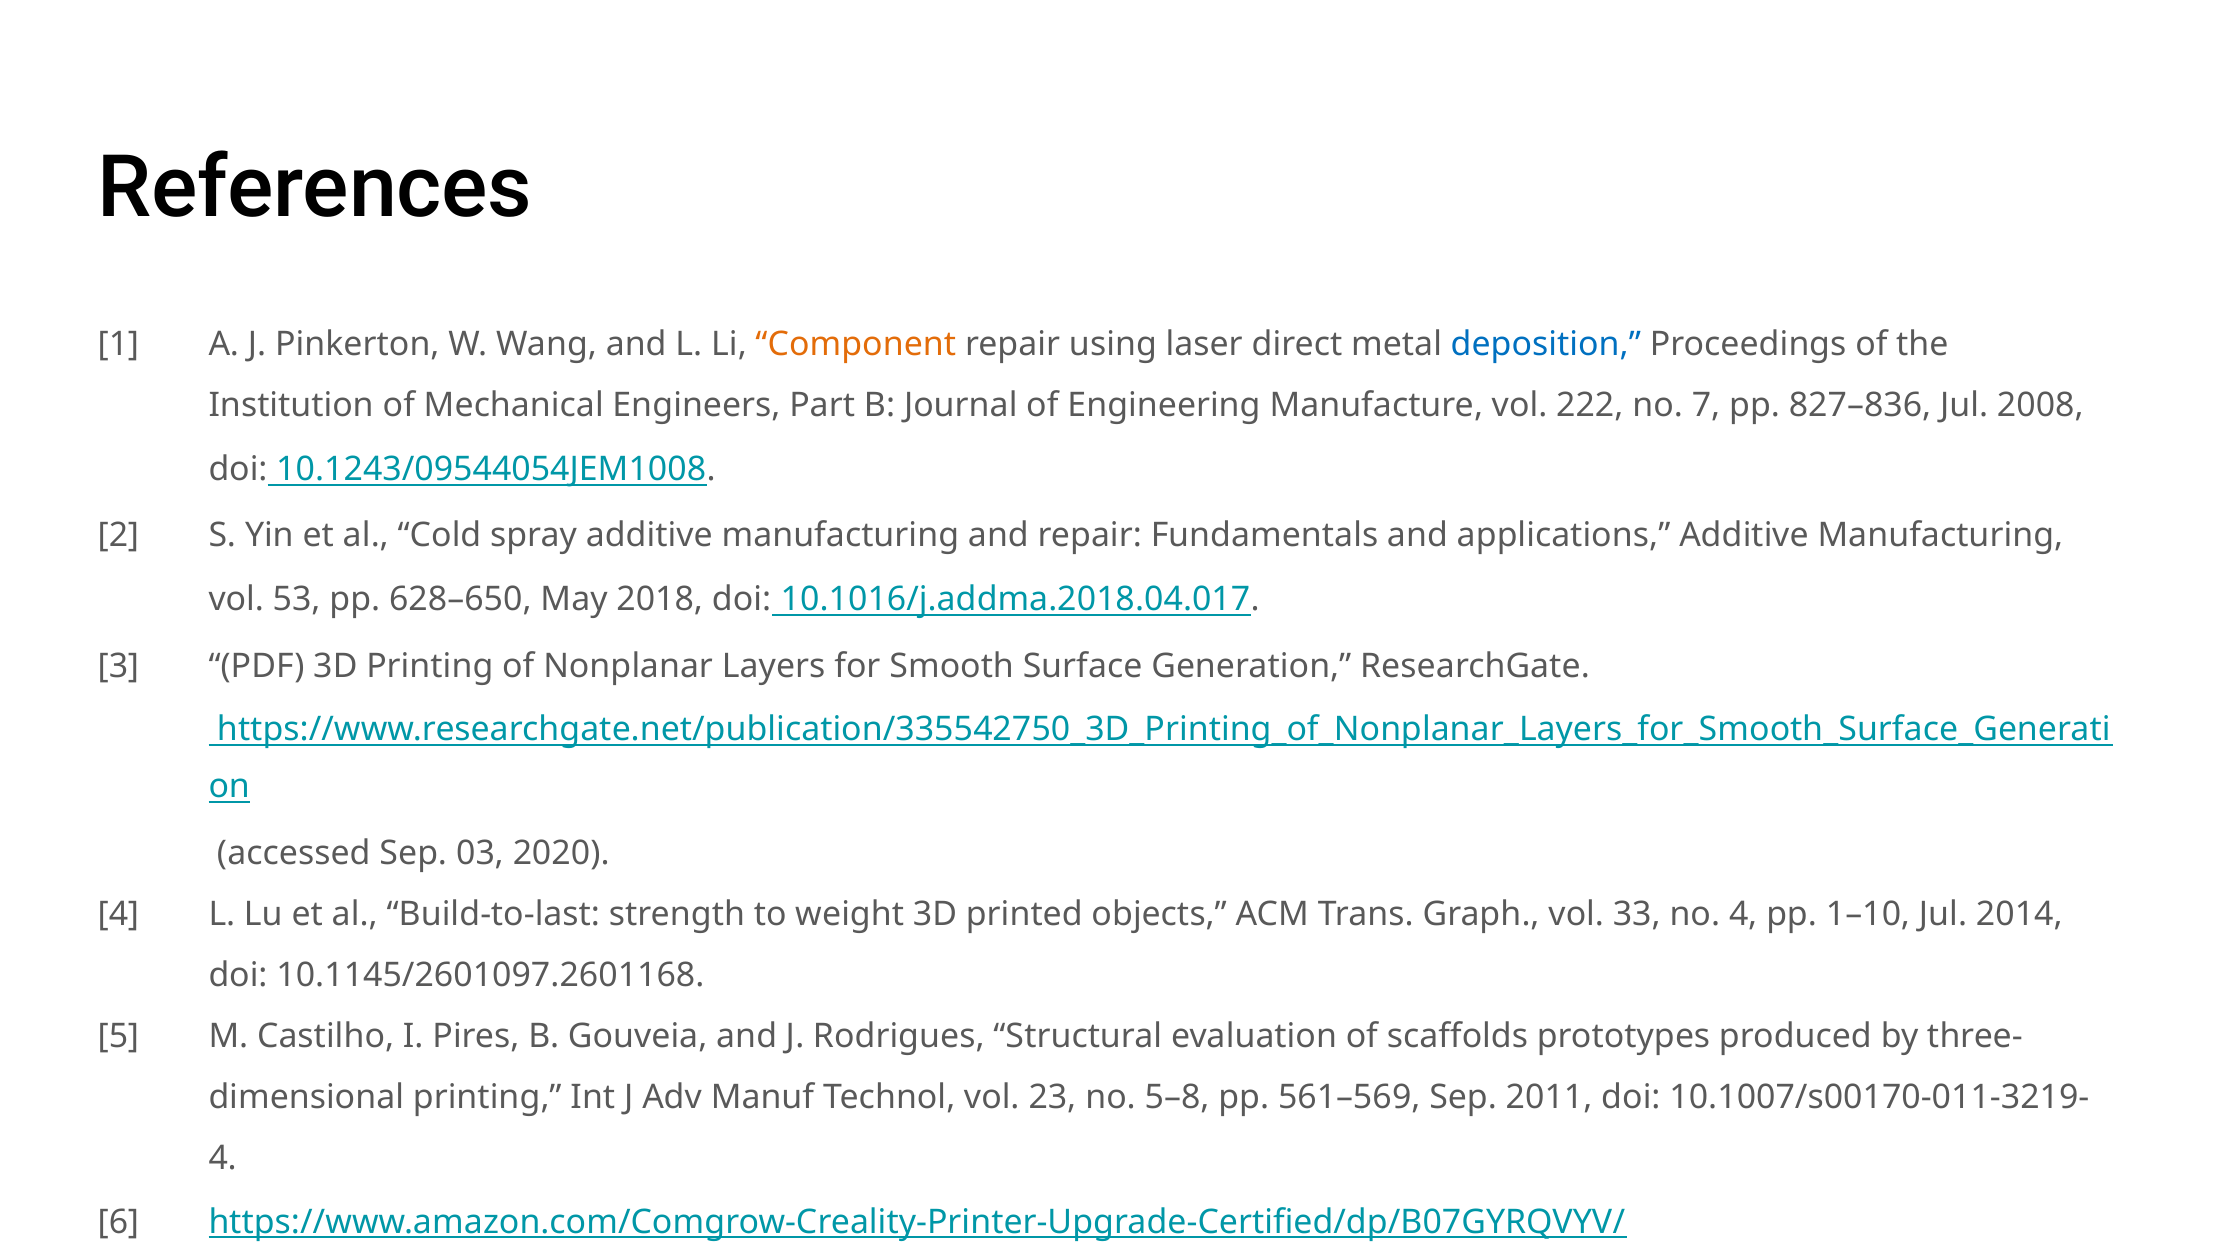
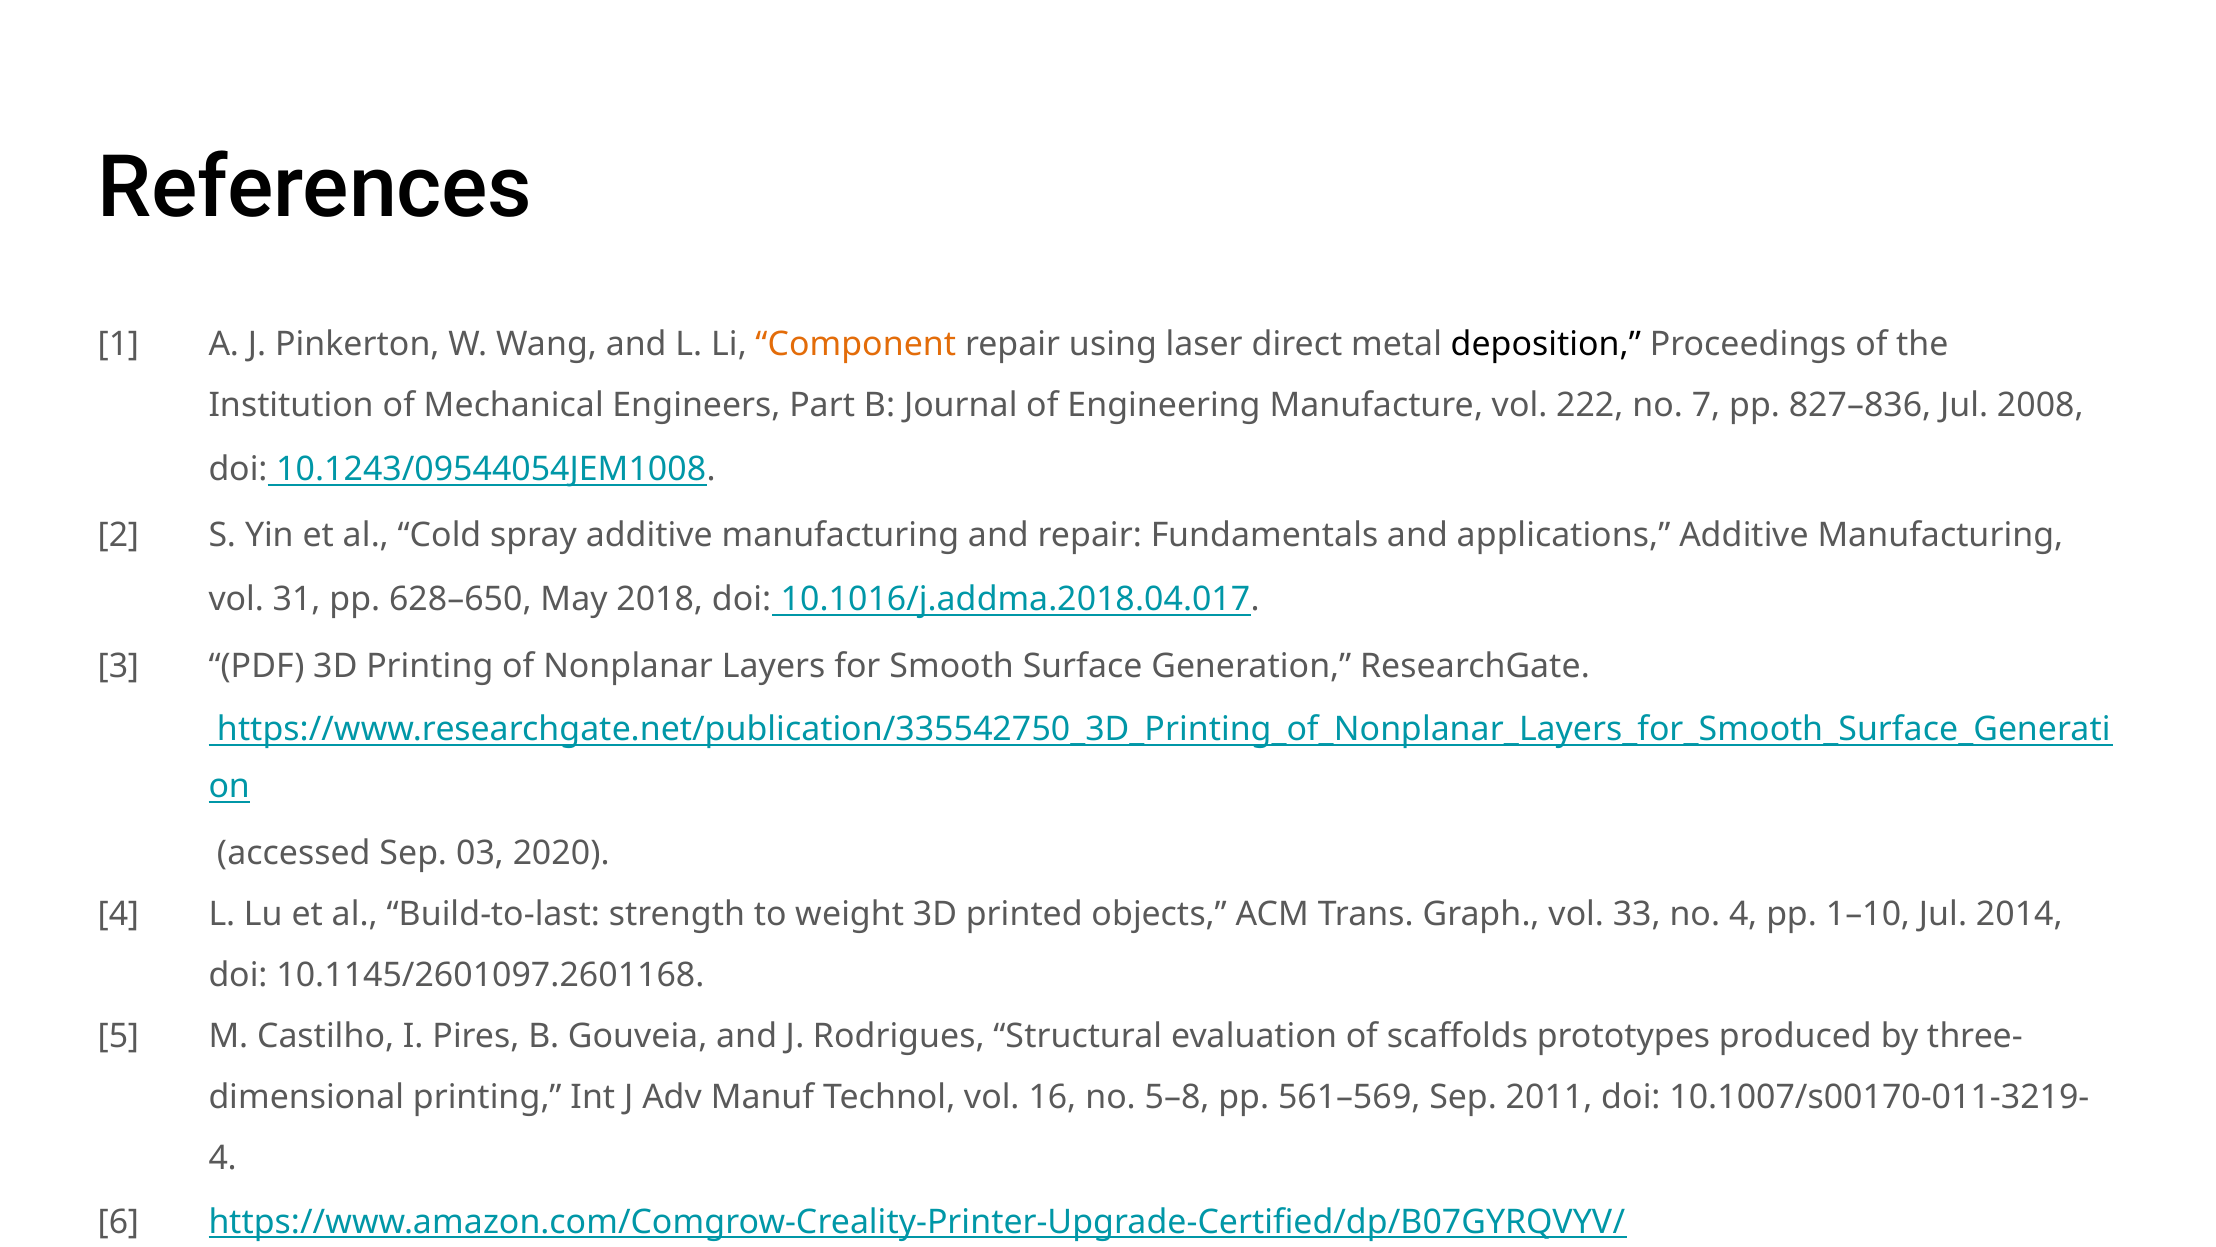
deposition colour: blue -> black
53: 53 -> 31
23: 23 -> 16
